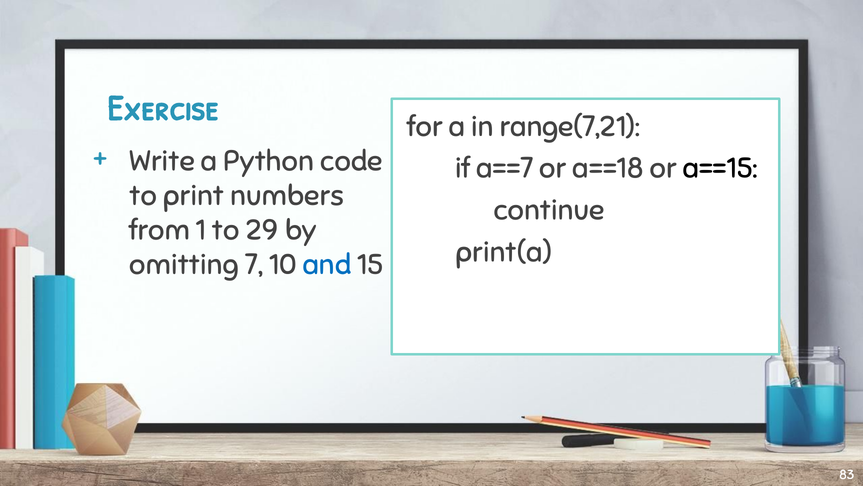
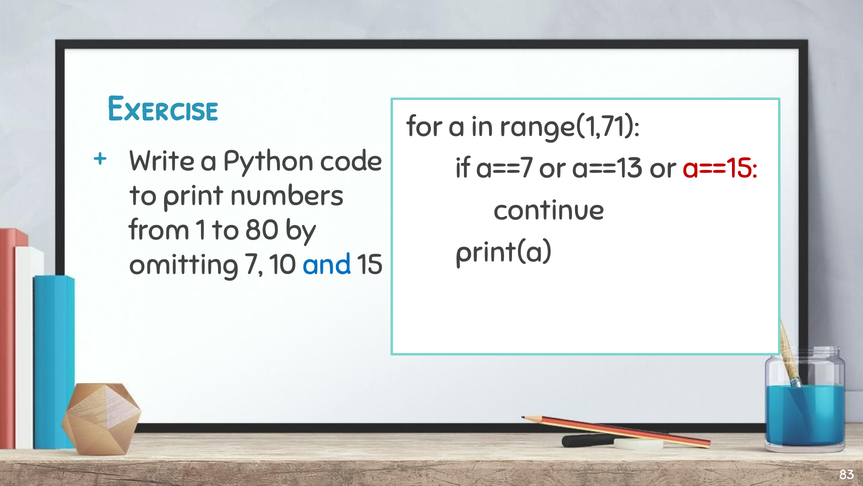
range(7,21: range(7,21 -> range(1,71
a==18: a==18 -> a==13
a==15 colour: black -> red
29: 29 -> 80
